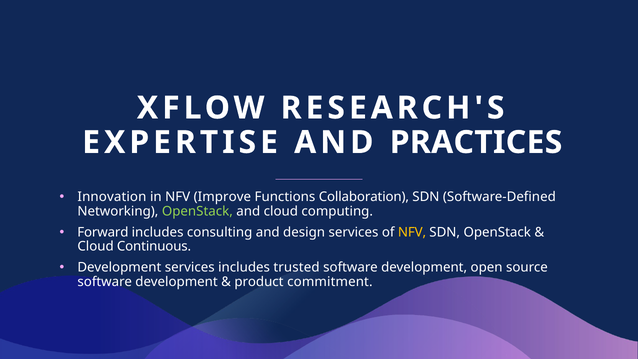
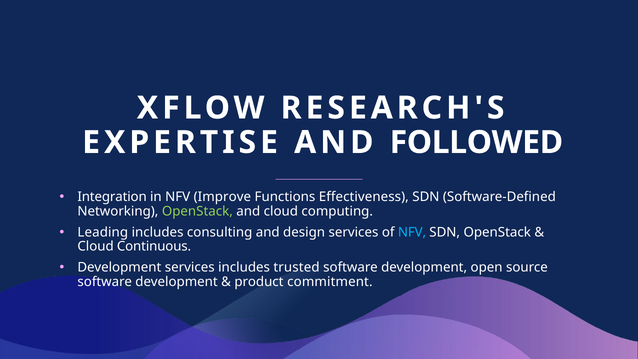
PRACTICES: PRACTICES -> FOLLOWED
Innovation: Innovation -> Integration
Collaboration: Collaboration -> Effectiveness
Forward: Forward -> Leading
NFV at (412, 232) colour: yellow -> light blue
